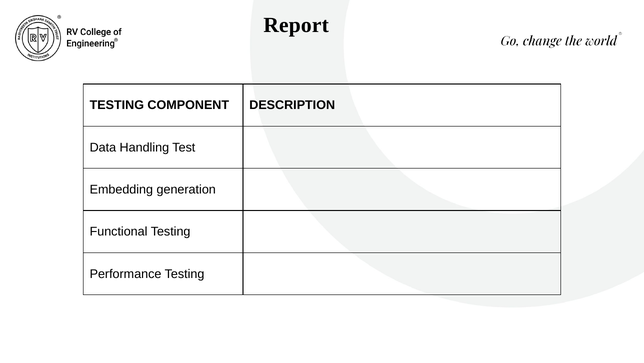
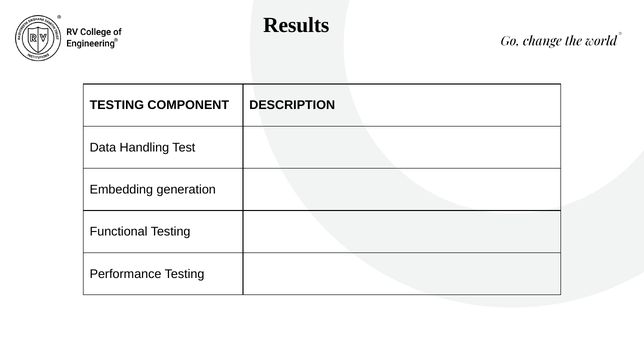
Report: Report -> Results
